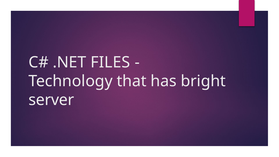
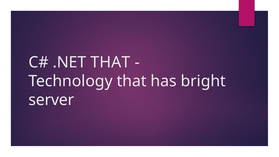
.NET FILES: FILES -> THAT
